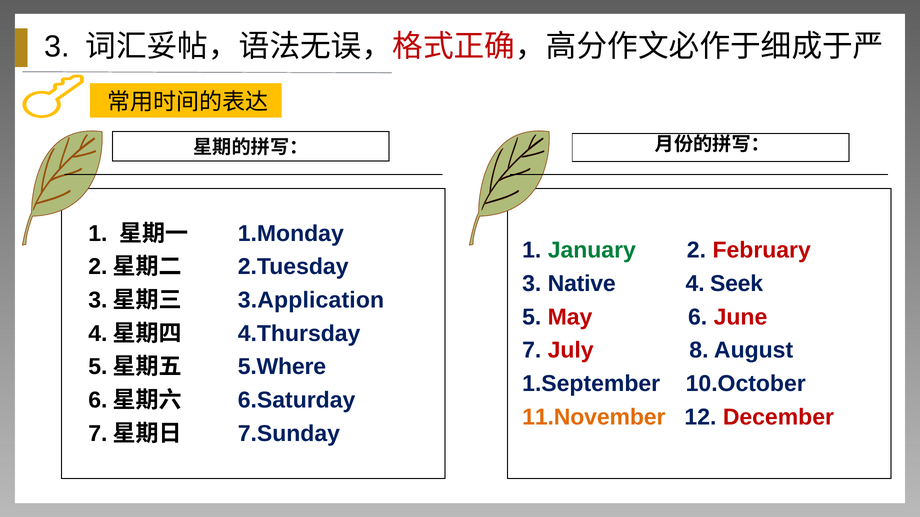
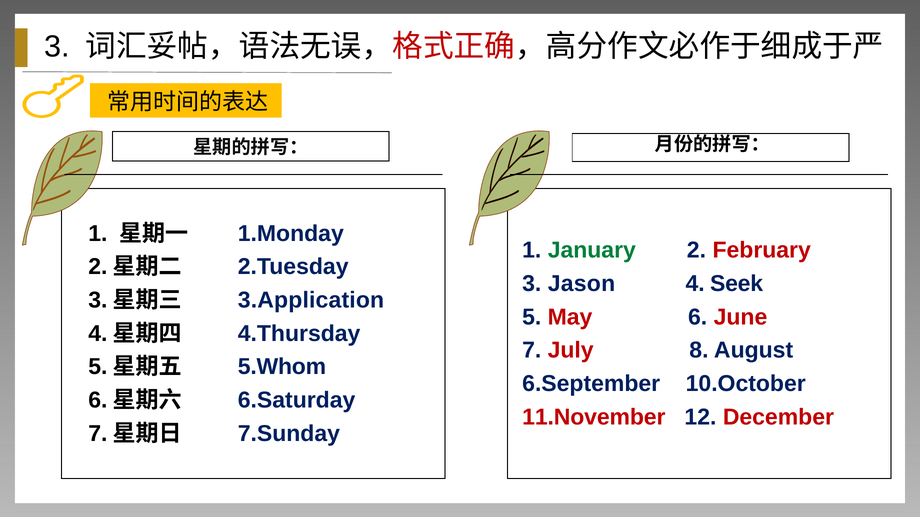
Native: Native -> Jason
5.Where: 5.Where -> 5.Whom
1.September: 1.September -> 6.September
11.November colour: orange -> red
